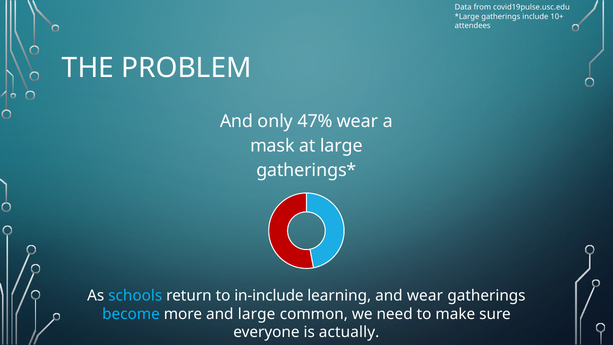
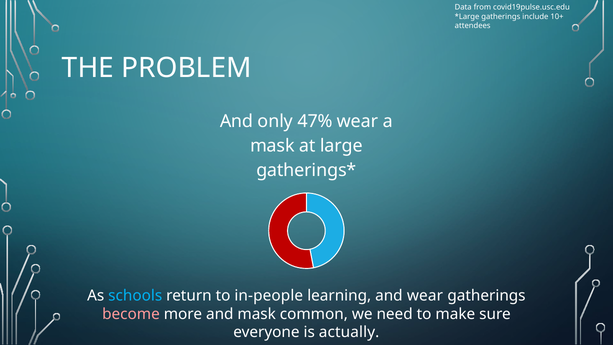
in-include: in-include -> in-people
become colour: light blue -> pink
and large: large -> mask
